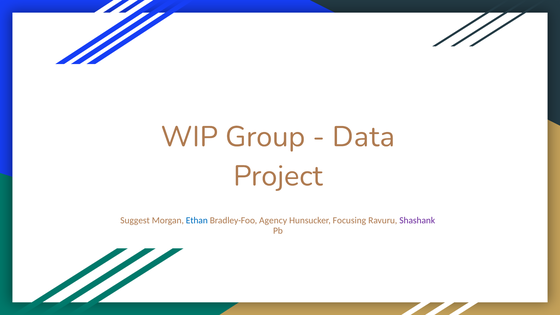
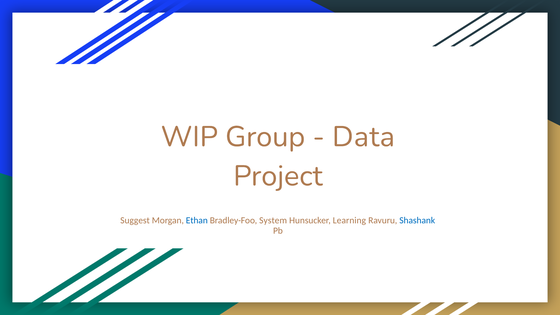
Agency: Agency -> System
Focusing: Focusing -> Learning
Shashank colour: purple -> blue
